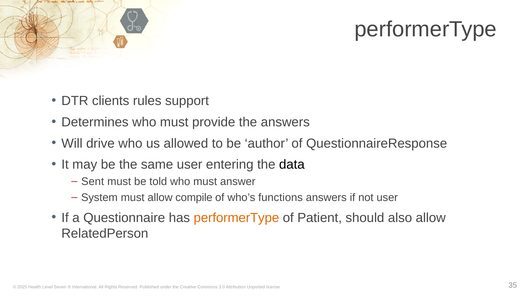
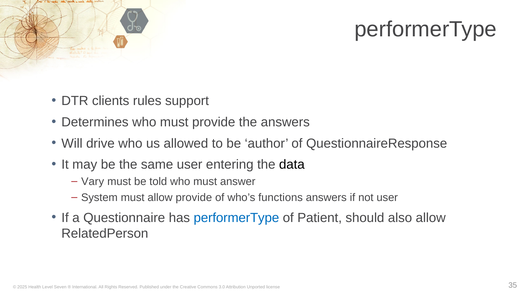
Sent: Sent -> Vary
allow compile: compile -> provide
performerType at (236, 218) colour: orange -> blue
